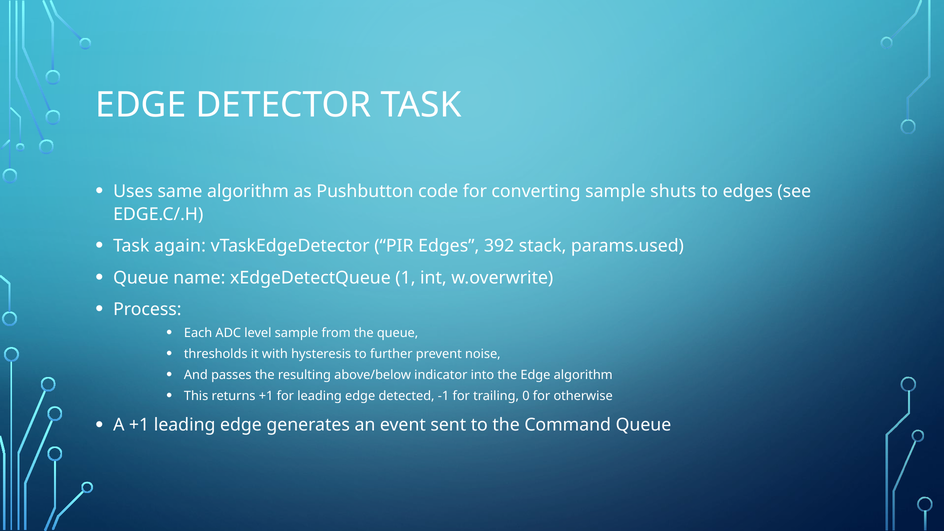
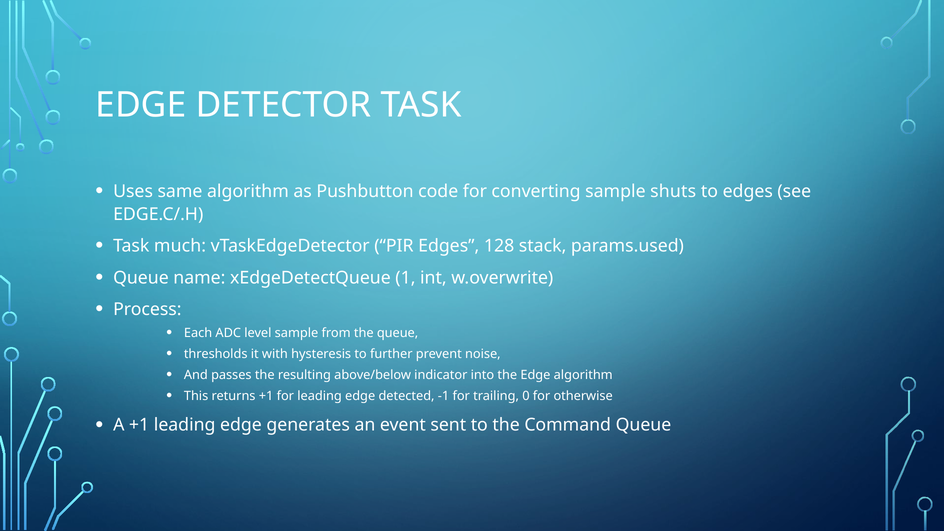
again: again -> much
392: 392 -> 128
